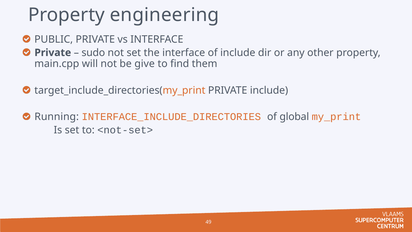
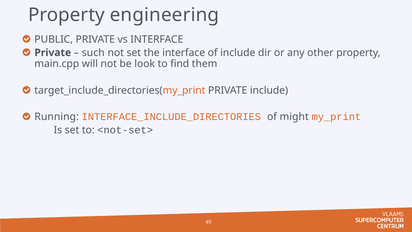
sudo: sudo -> such
give: give -> look
global: global -> might
